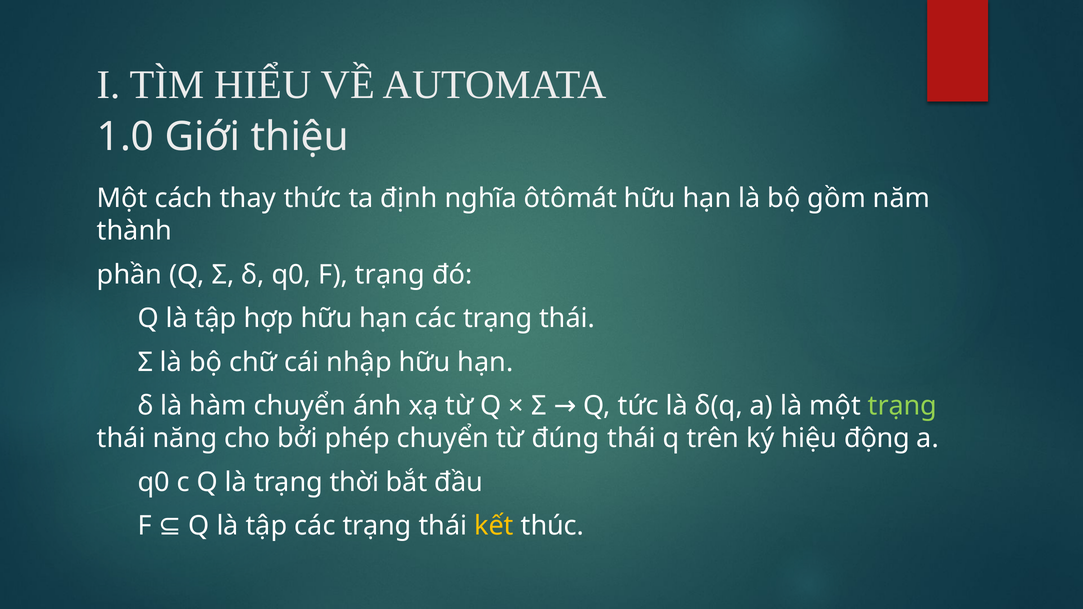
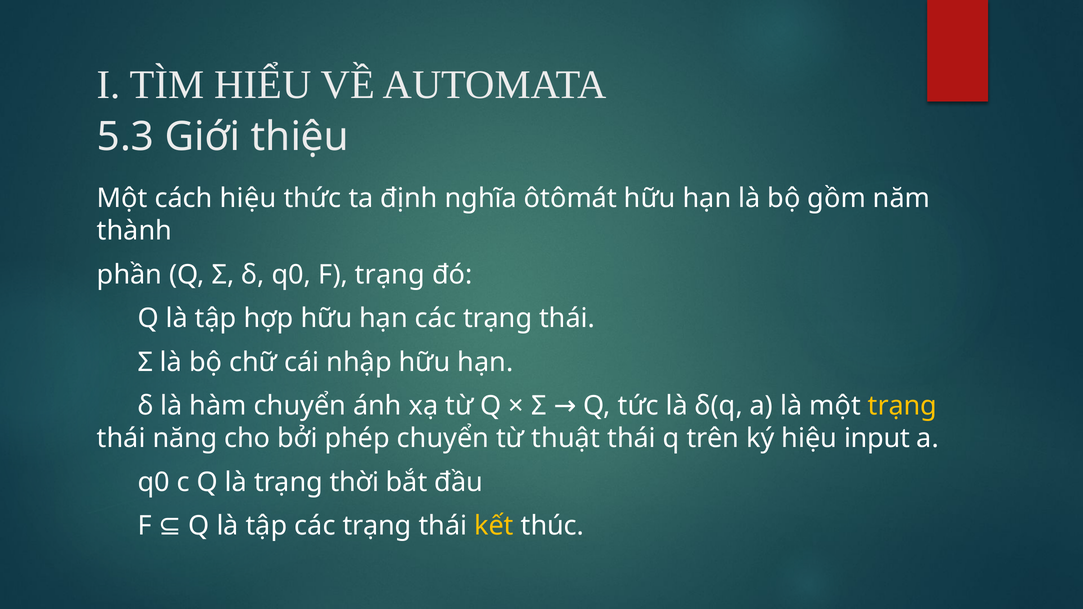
1.0: 1.0 -> 5.3
cách thay: thay -> hiệu
trạng at (902, 406) colour: light green -> yellow
đúng: đúng -> thuật
động: động -> input
